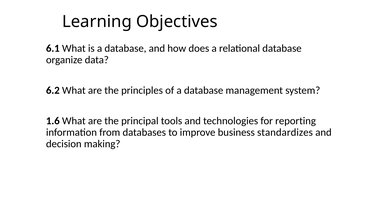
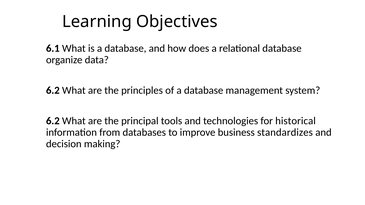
1.6 at (53, 121): 1.6 -> 6.2
reporting: reporting -> historical
